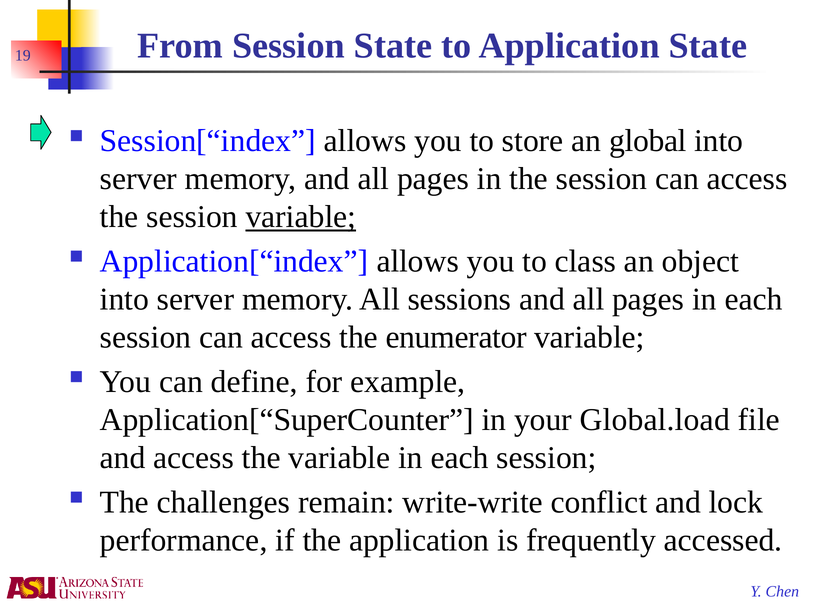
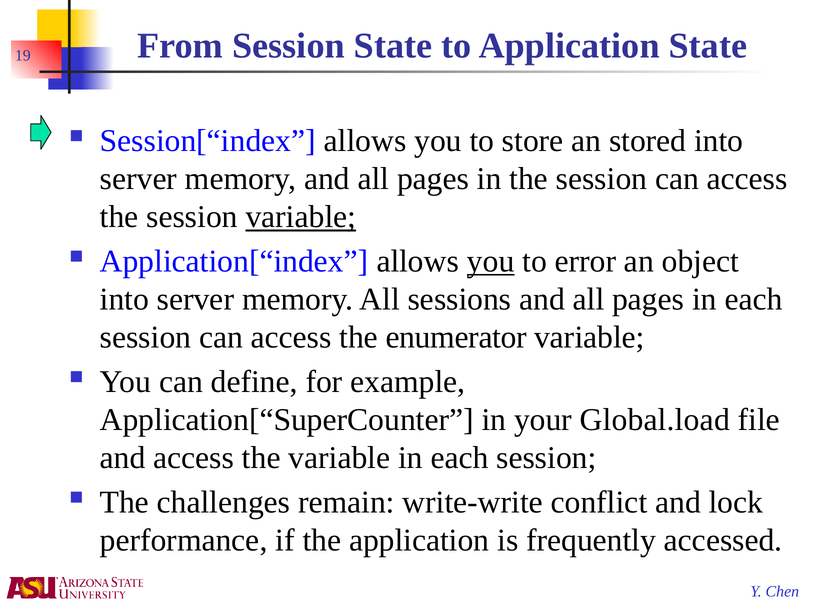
global: global -> stored
you at (491, 261) underline: none -> present
class: class -> error
